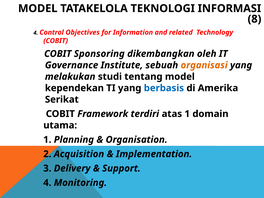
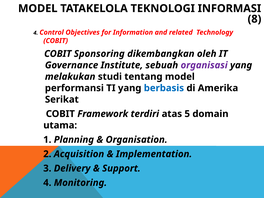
organisasi colour: orange -> purple
kependekan: kependekan -> performansi
atas 1: 1 -> 5
